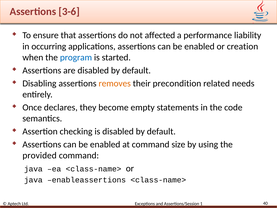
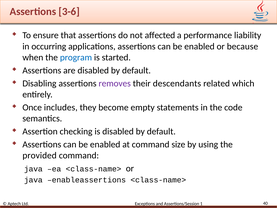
creation: creation -> because
removes colour: orange -> purple
precondition: precondition -> descendants
needs: needs -> which
declares: declares -> includes
